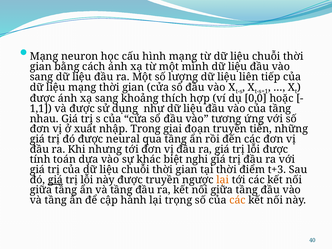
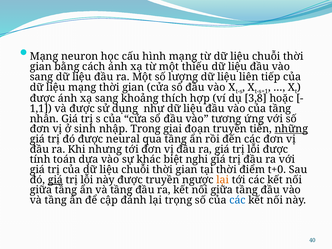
mình: mình -> thiếu
0,0: 0,0 -> 3,8
nhau: nhau -> nhân
xuất: xuất -> sinh
những underline: none -> present
t+3: t+3 -> t+0
hành: hành -> đánh
các at (237, 200) colour: orange -> blue
